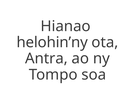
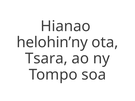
Antra: Antra -> Tsara
